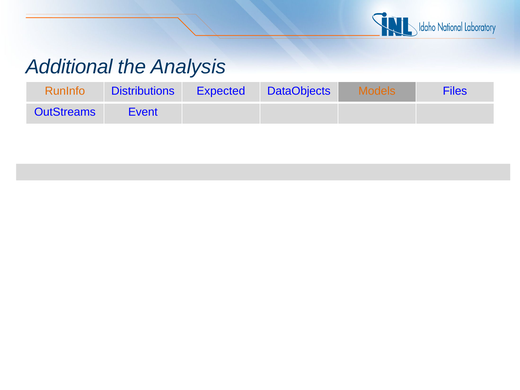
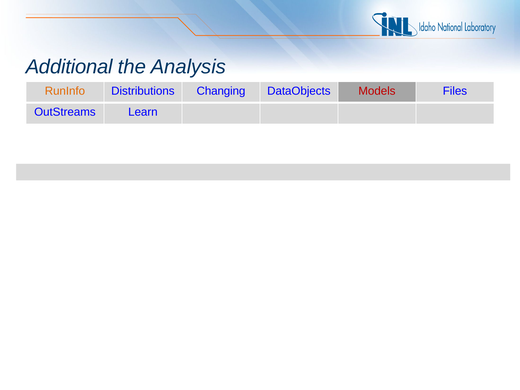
Expected: Expected -> Changing
Models colour: orange -> red
Event: Event -> Learn
